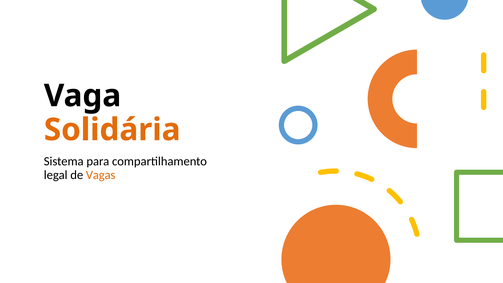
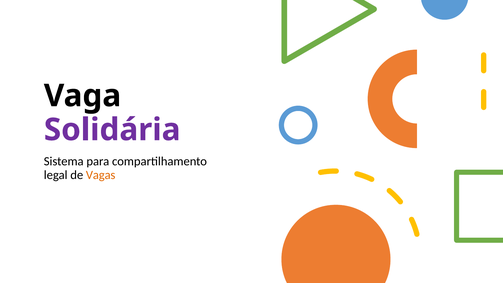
Solidária colour: orange -> purple
